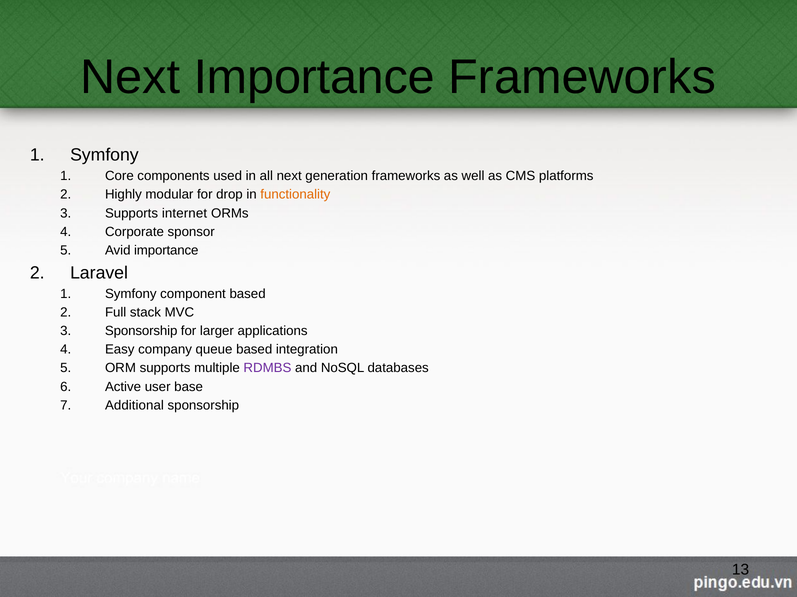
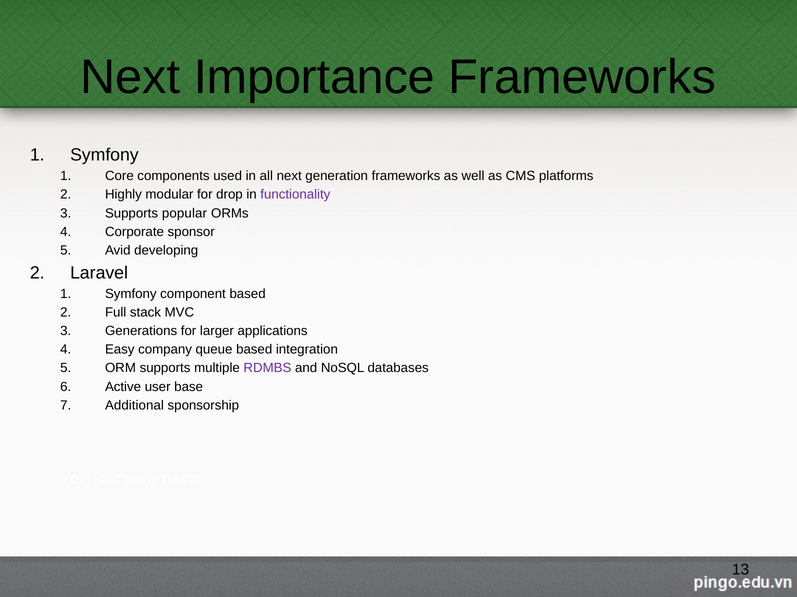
functionality colour: orange -> purple
internet: internet -> popular
Avid importance: importance -> developing
Sponsorship at (141, 331): Sponsorship -> Generations
